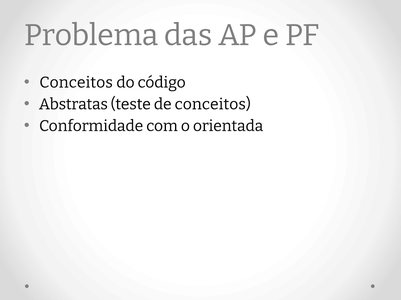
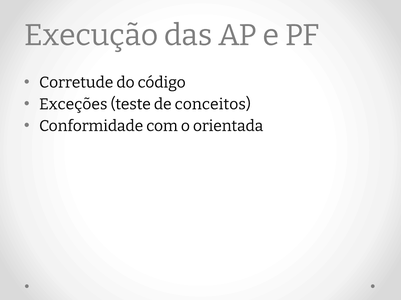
Problema: Problema -> Execução
Conceitos at (76, 83): Conceitos -> Corretude
Abstratas: Abstratas -> Exceções
